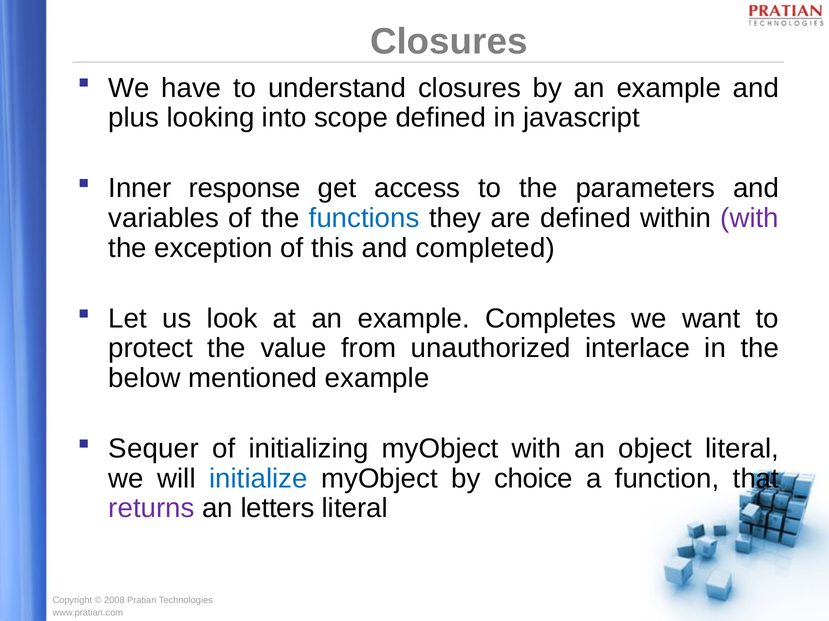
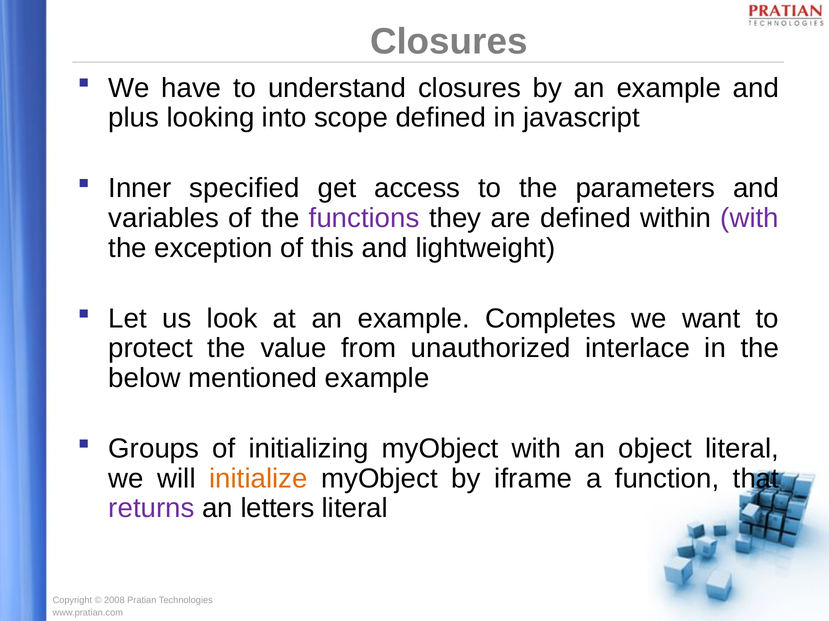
response: response -> specified
functions colour: blue -> purple
completed: completed -> lightweight
Sequer: Sequer -> Groups
initialize colour: blue -> orange
choice: choice -> iframe
